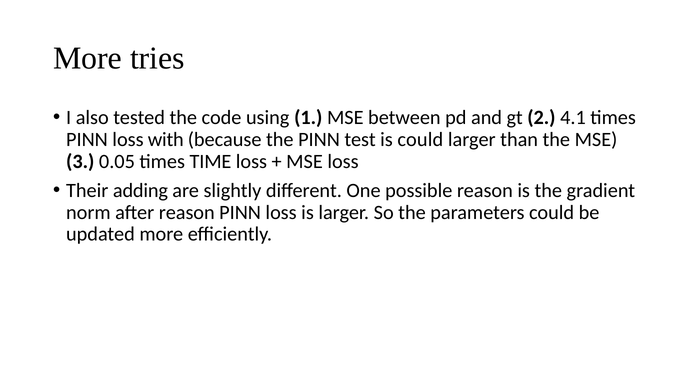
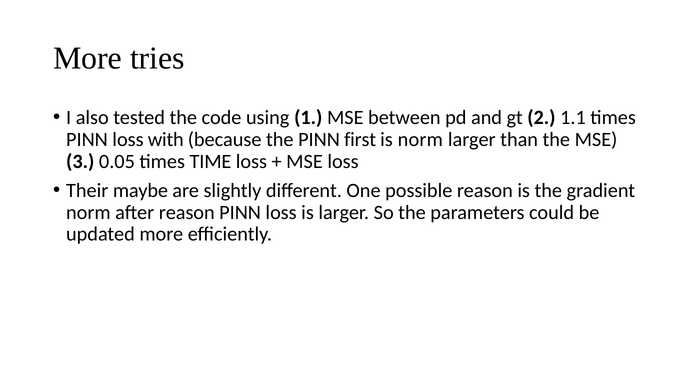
4.1: 4.1 -> 1.1
test: test -> first
is could: could -> norm
adding: adding -> maybe
